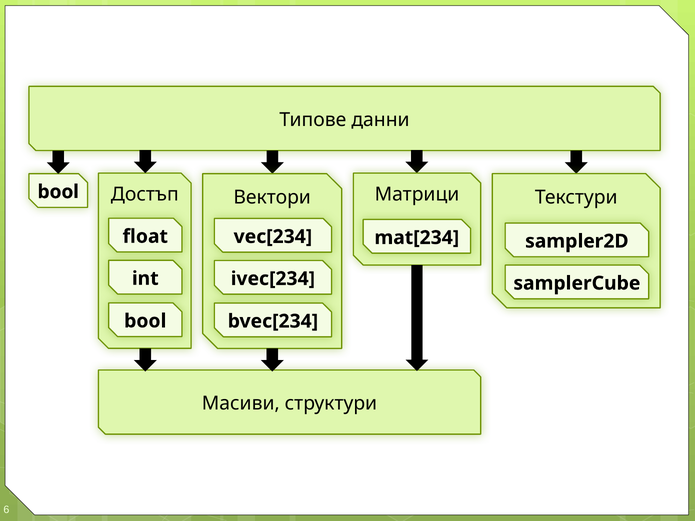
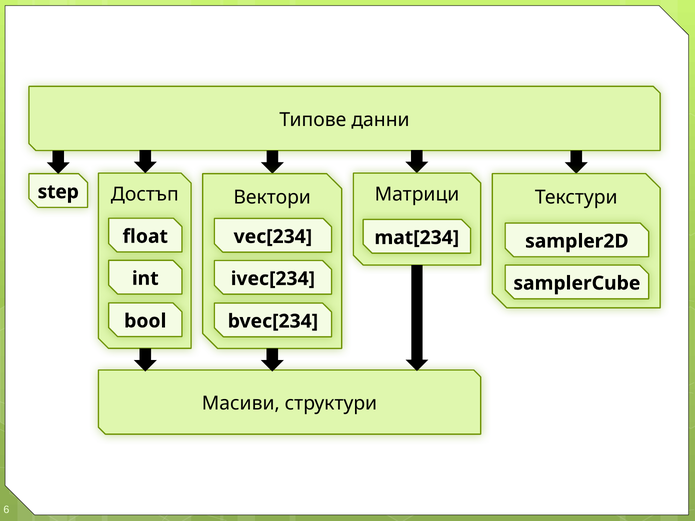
bool at (58, 192): bool -> step
